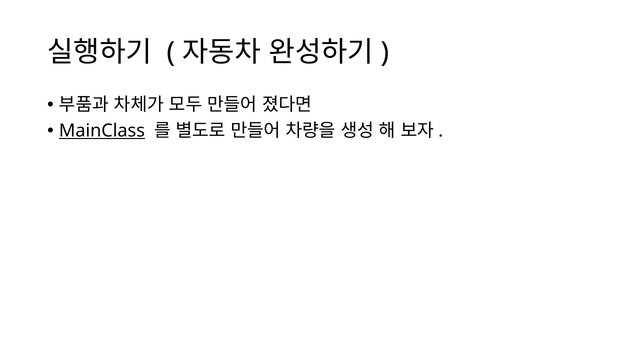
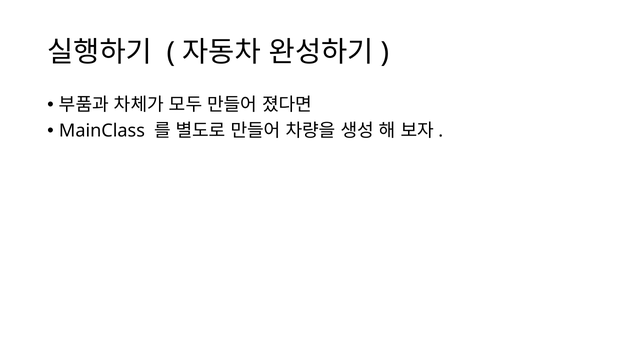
MainClass underline: present -> none
